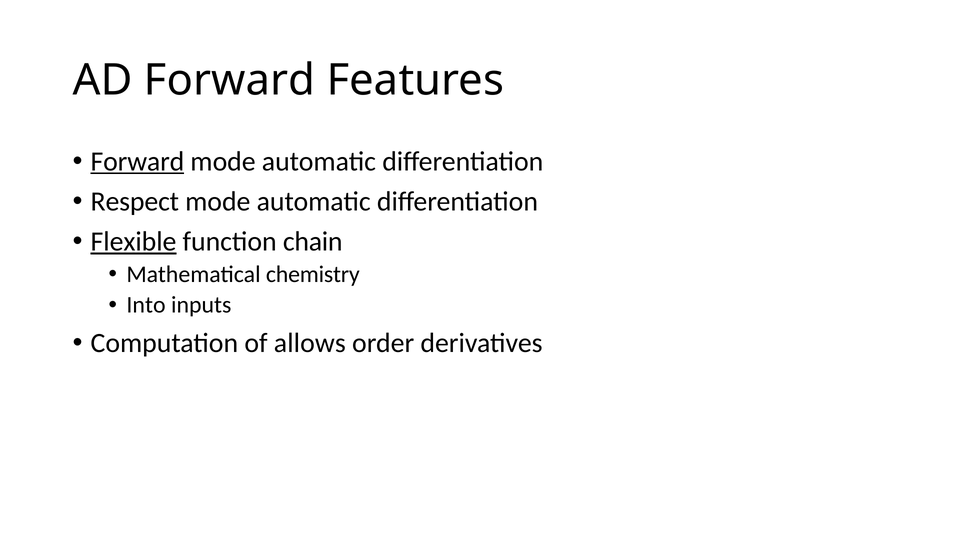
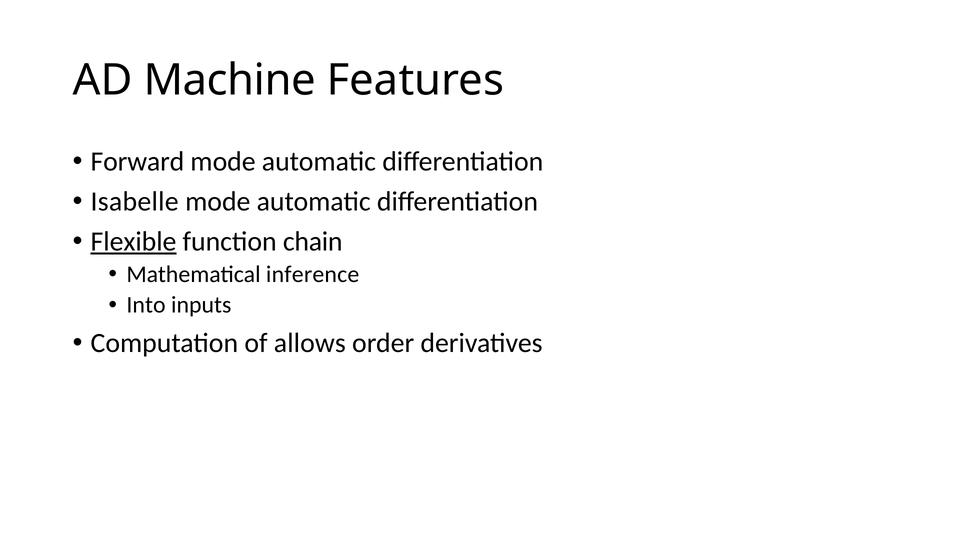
AD Forward: Forward -> Machine
Forward at (137, 161) underline: present -> none
Respect: Respect -> Isabelle
chemistry: chemistry -> inference
